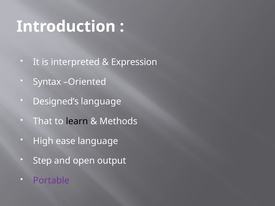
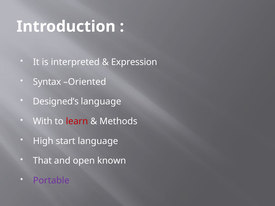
That: That -> With
learn colour: black -> red
ease: ease -> start
Step: Step -> That
output: output -> known
